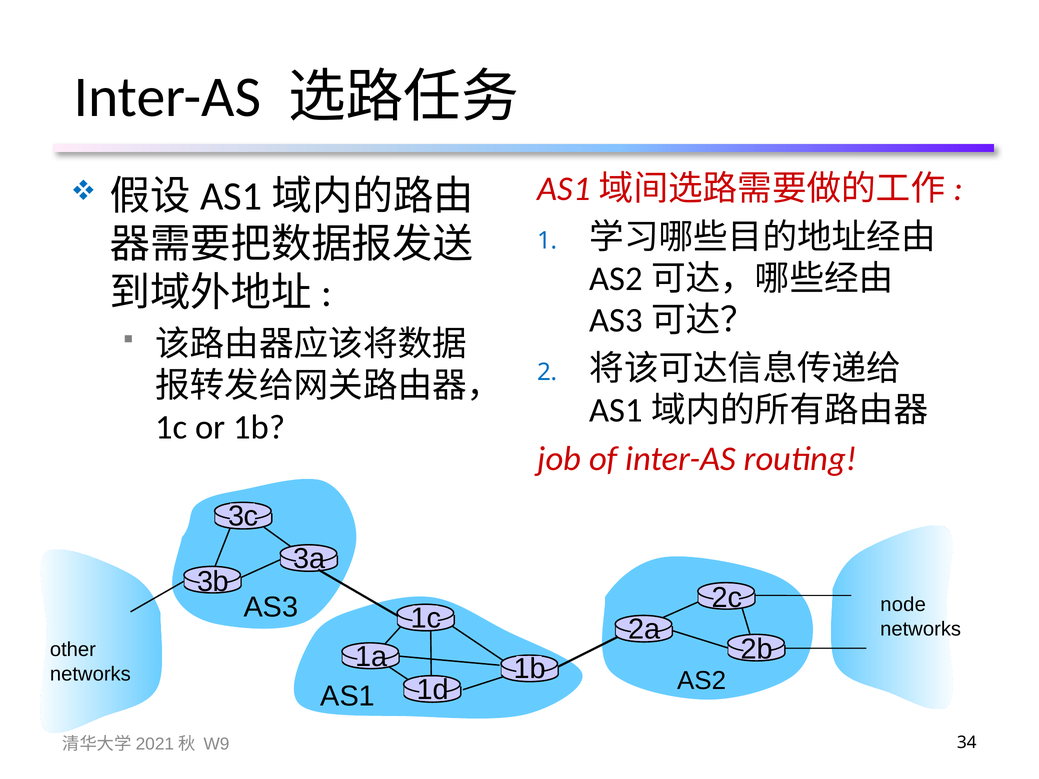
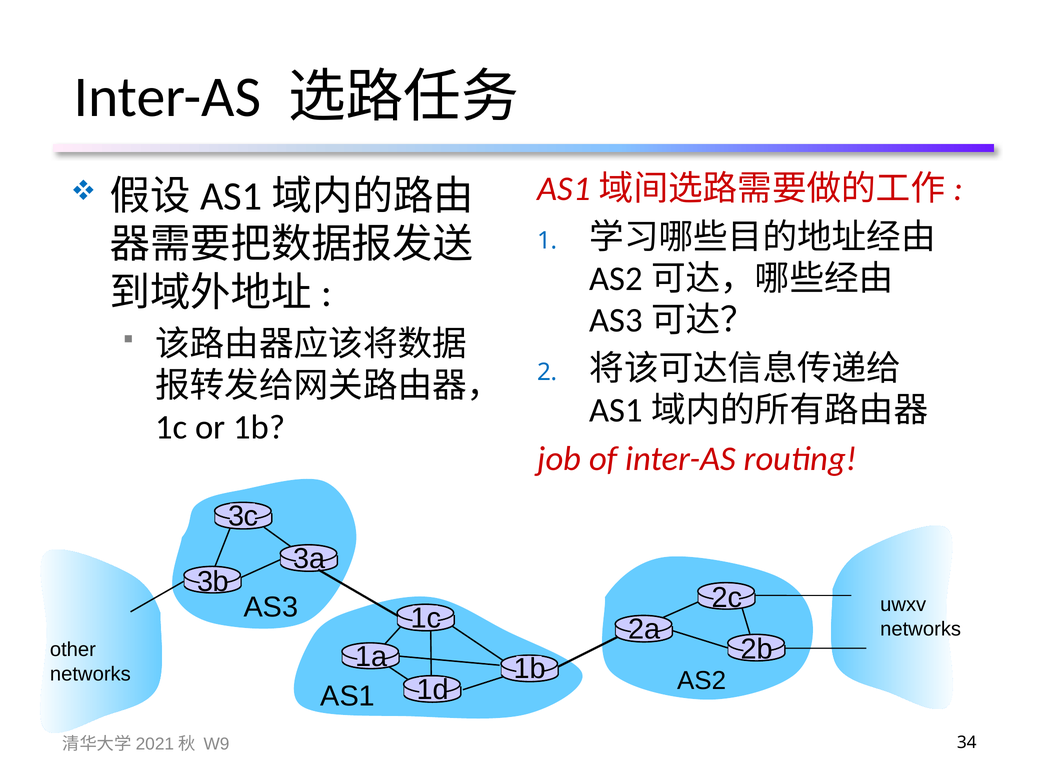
node: node -> uwxv
